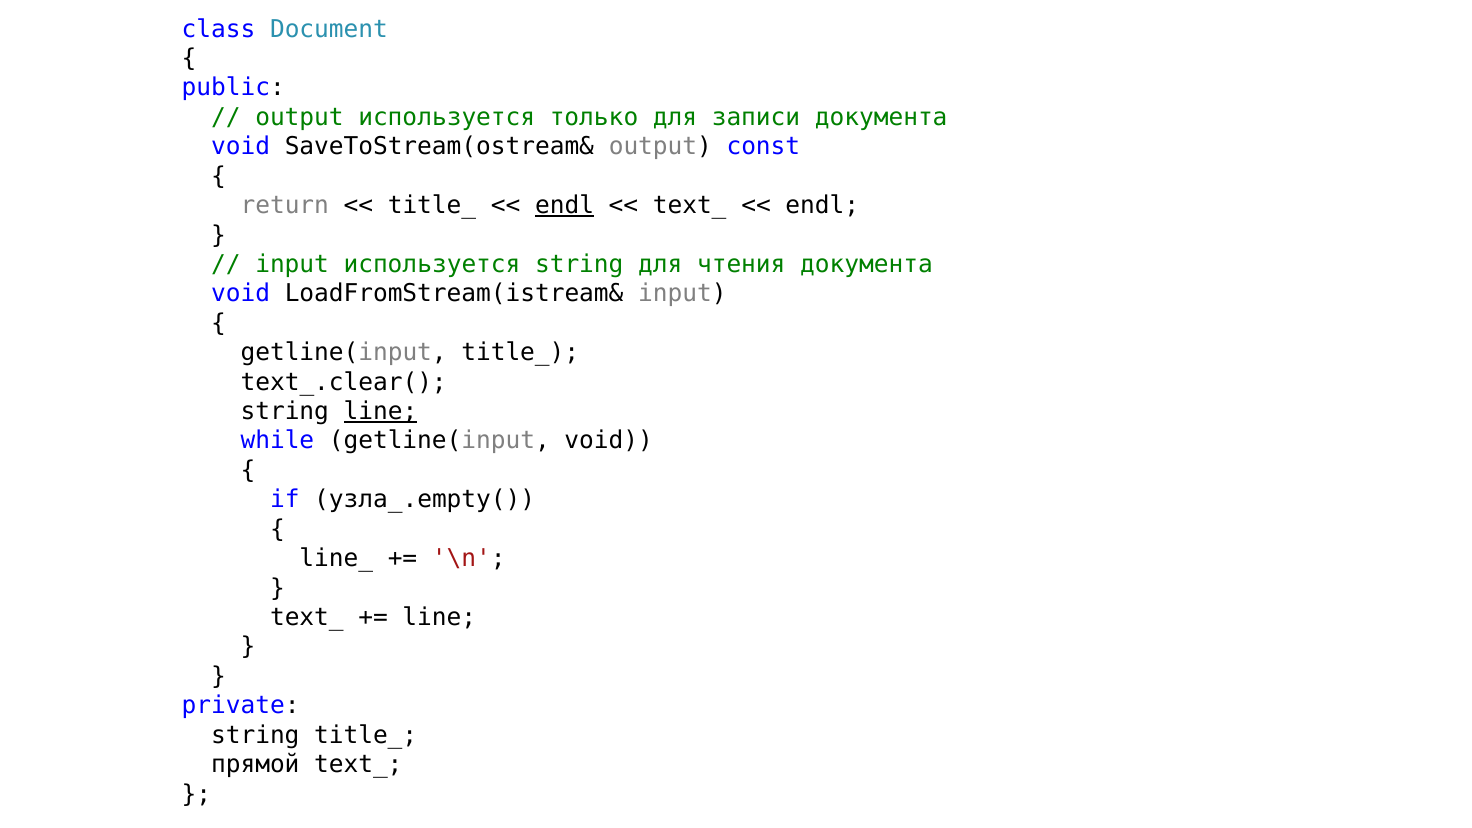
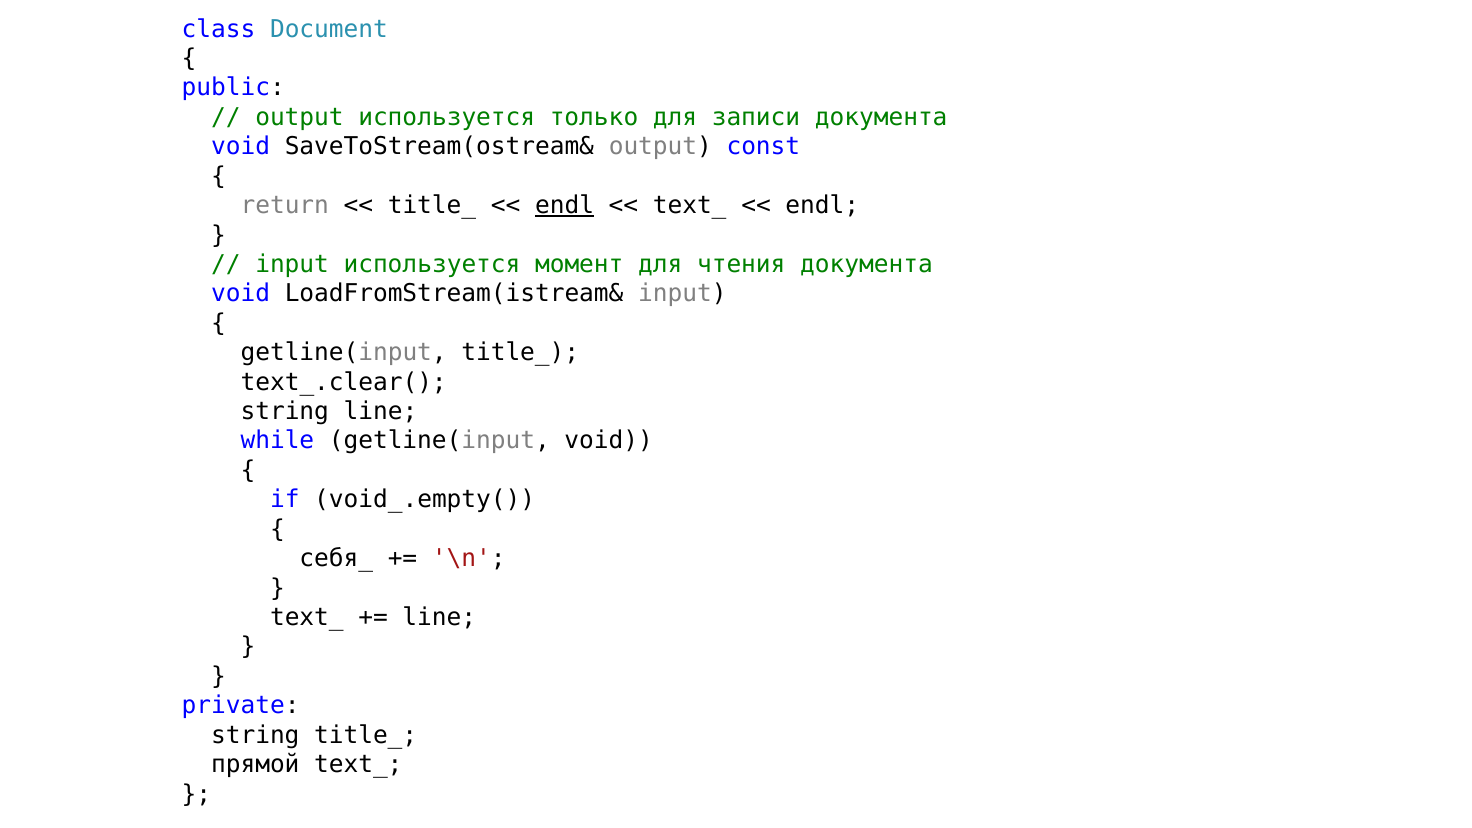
используется string: string -> момент
line at (380, 411) underline: present -> none
узла_.empty(: узла_.empty( -> void_.empty(
line_: line_ -> себя_
